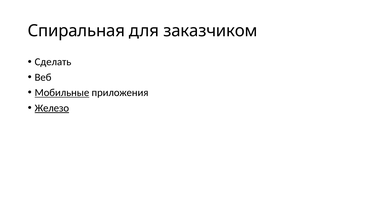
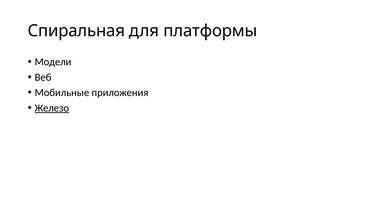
заказчиком: заказчиком -> платформы
Сделать: Сделать -> Модели
Мобильные underline: present -> none
